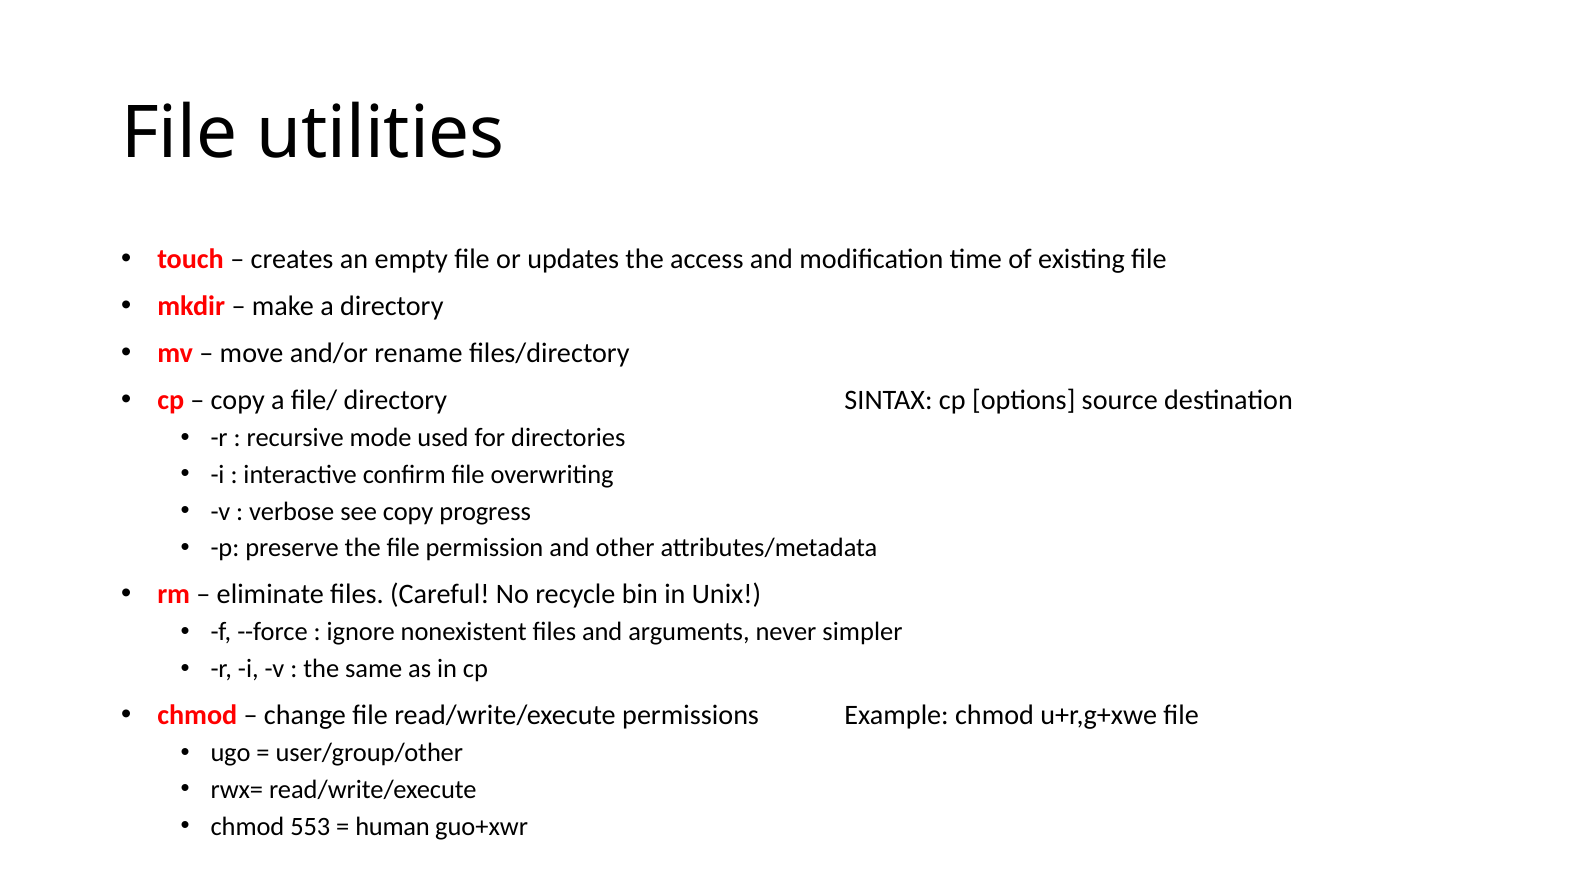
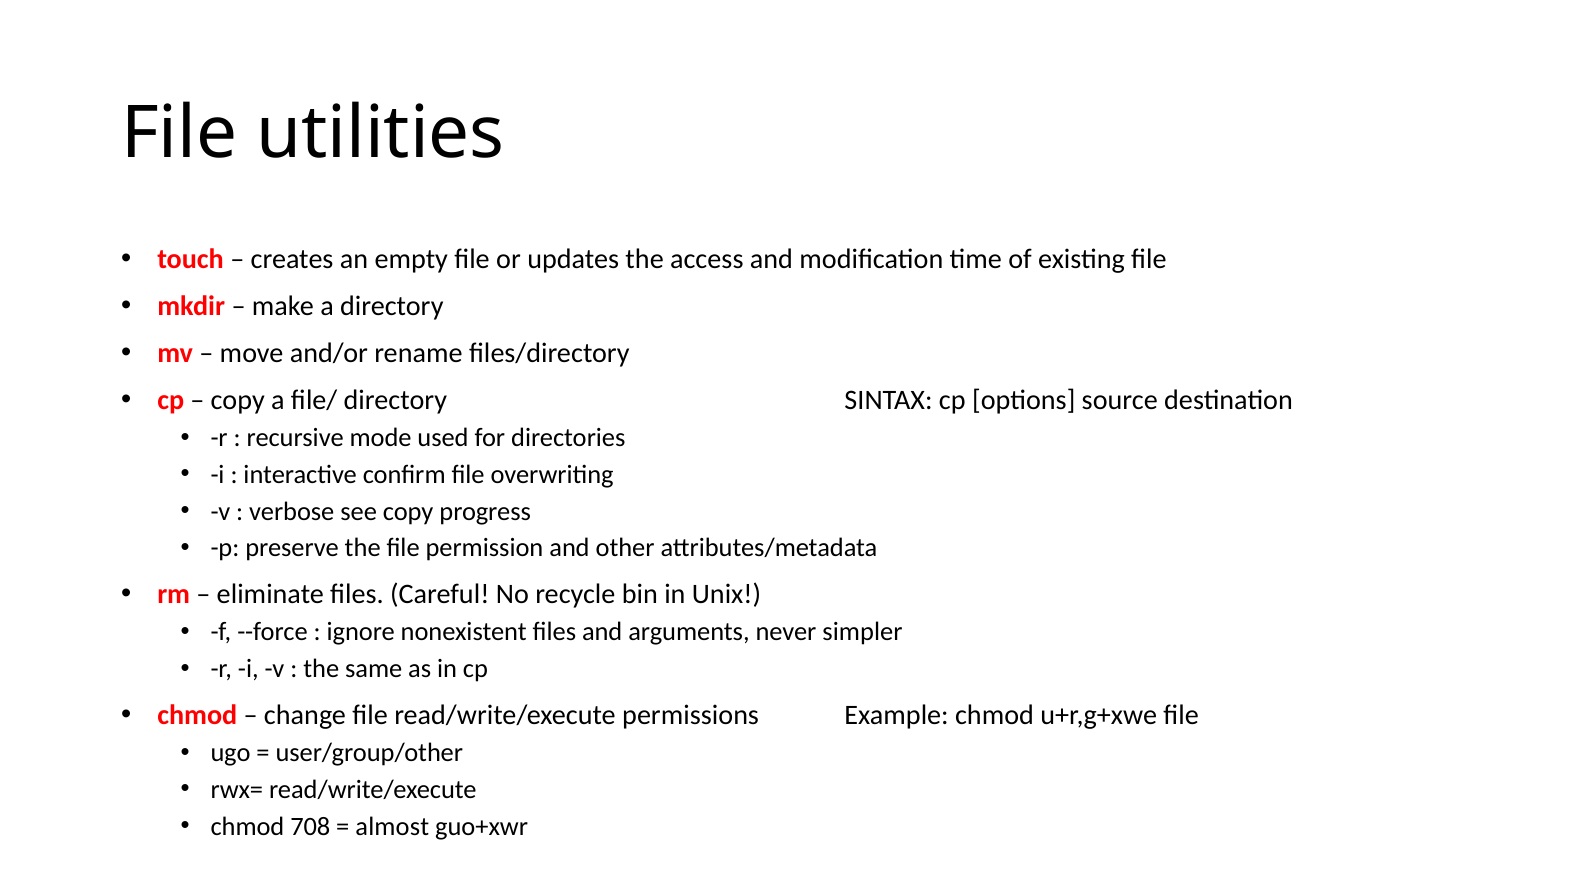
553: 553 -> 708
human: human -> almost
